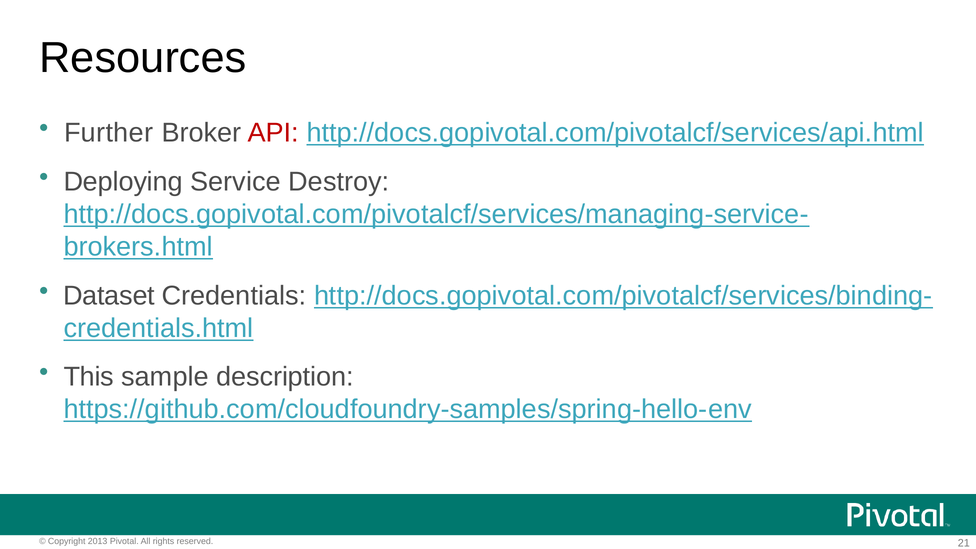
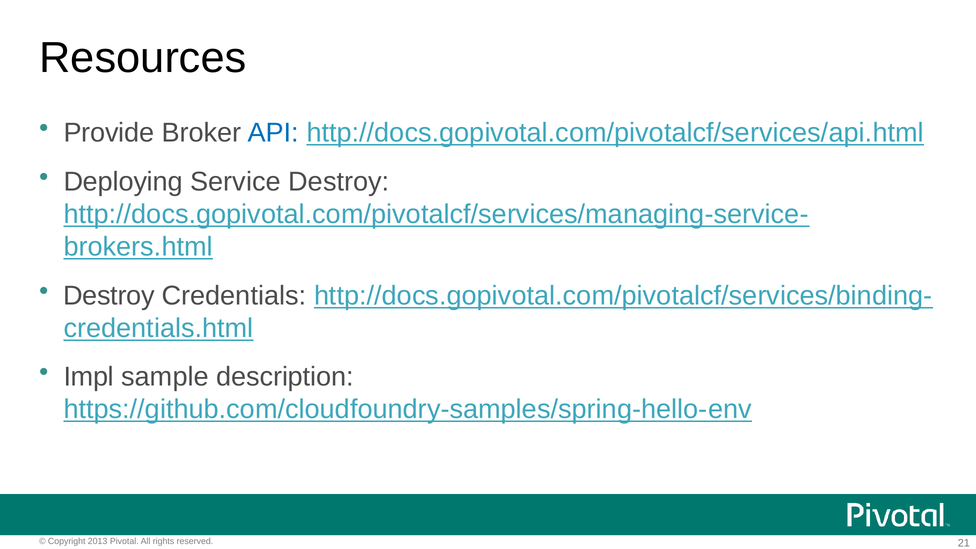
Further: Further -> Provide
API colour: red -> blue
Dataset at (109, 296): Dataset -> Destroy
This: This -> Impl
